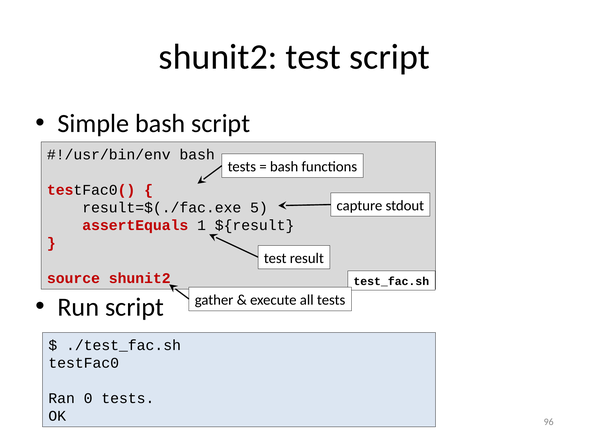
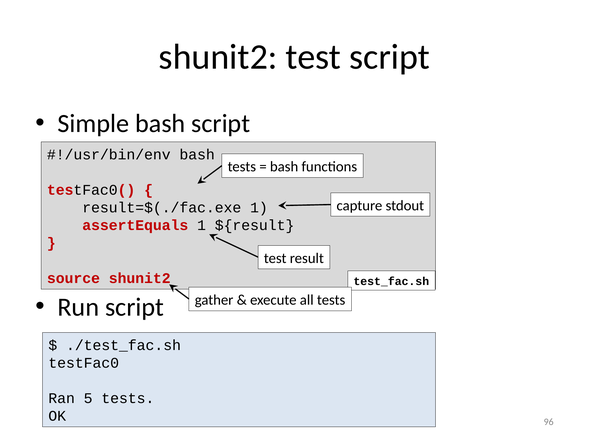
result=$(./fac.exe 5: 5 -> 1
0: 0 -> 5
